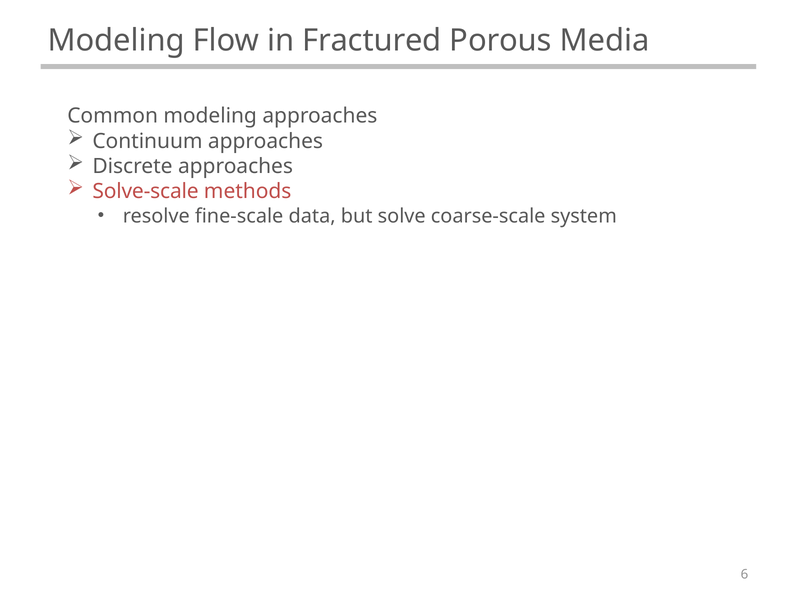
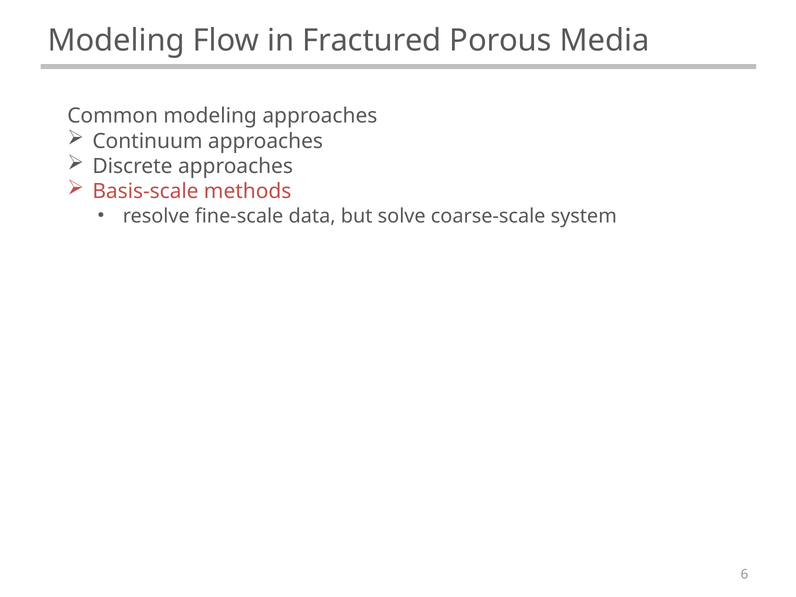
Solve-scale: Solve-scale -> Basis-scale
